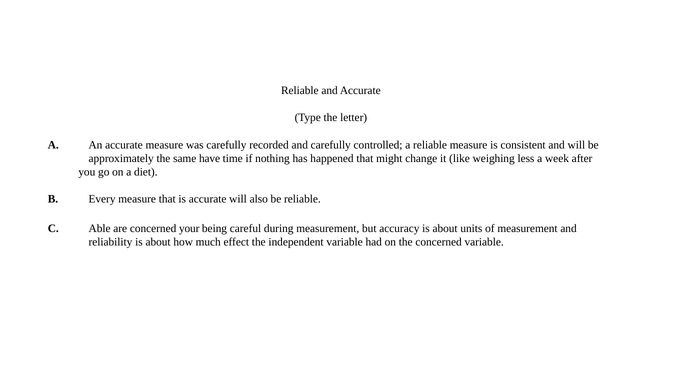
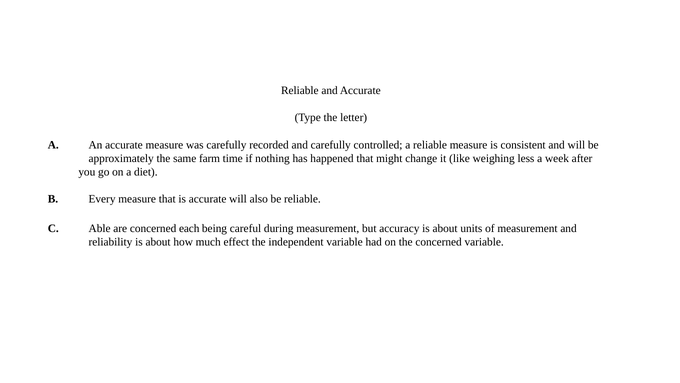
have: have -> farm
your: your -> each
